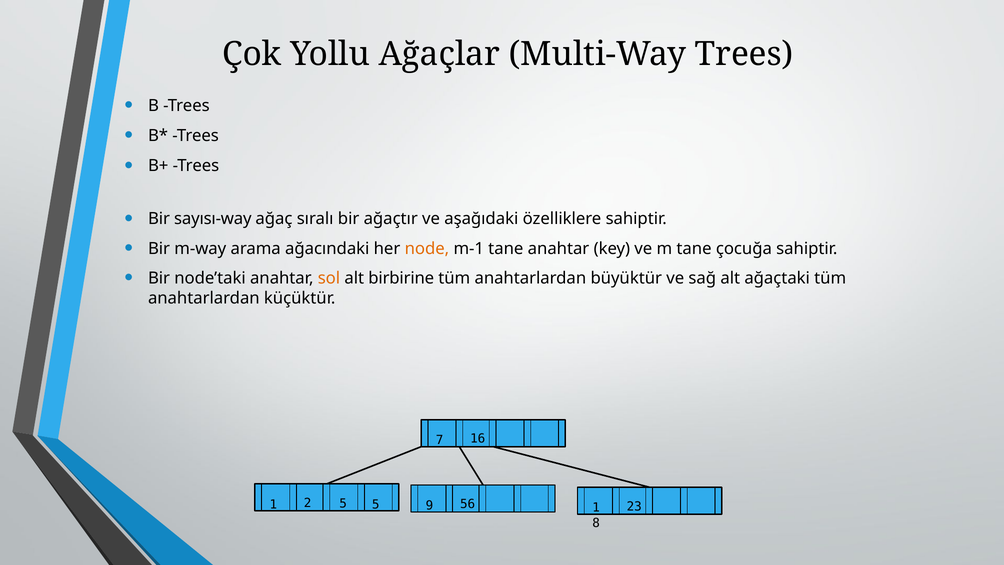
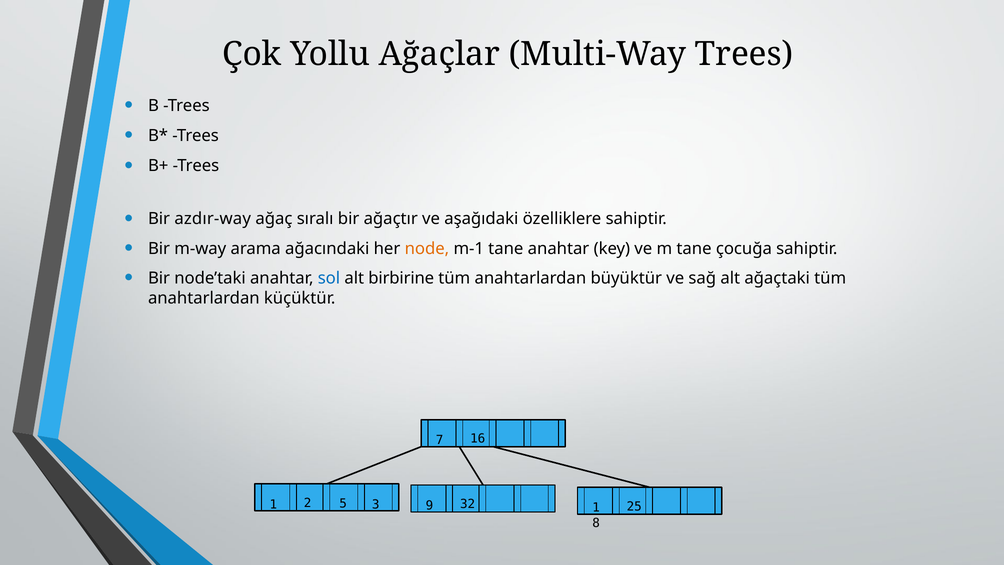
sayısı-way: sayısı-way -> azdır-way
sol colour: orange -> blue
5 5: 5 -> 3
56: 56 -> 32
23: 23 -> 25
